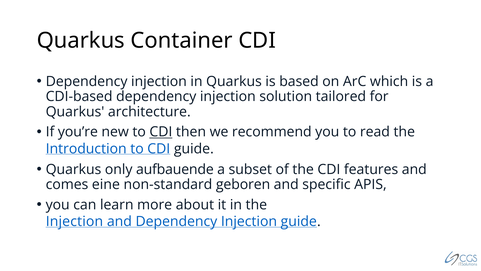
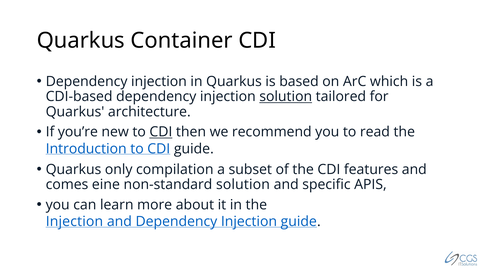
solution at (286, 96) underline: none -> present
aufbauende: aufbauende -> compilation
non-standard geboren: geboren -> solution
